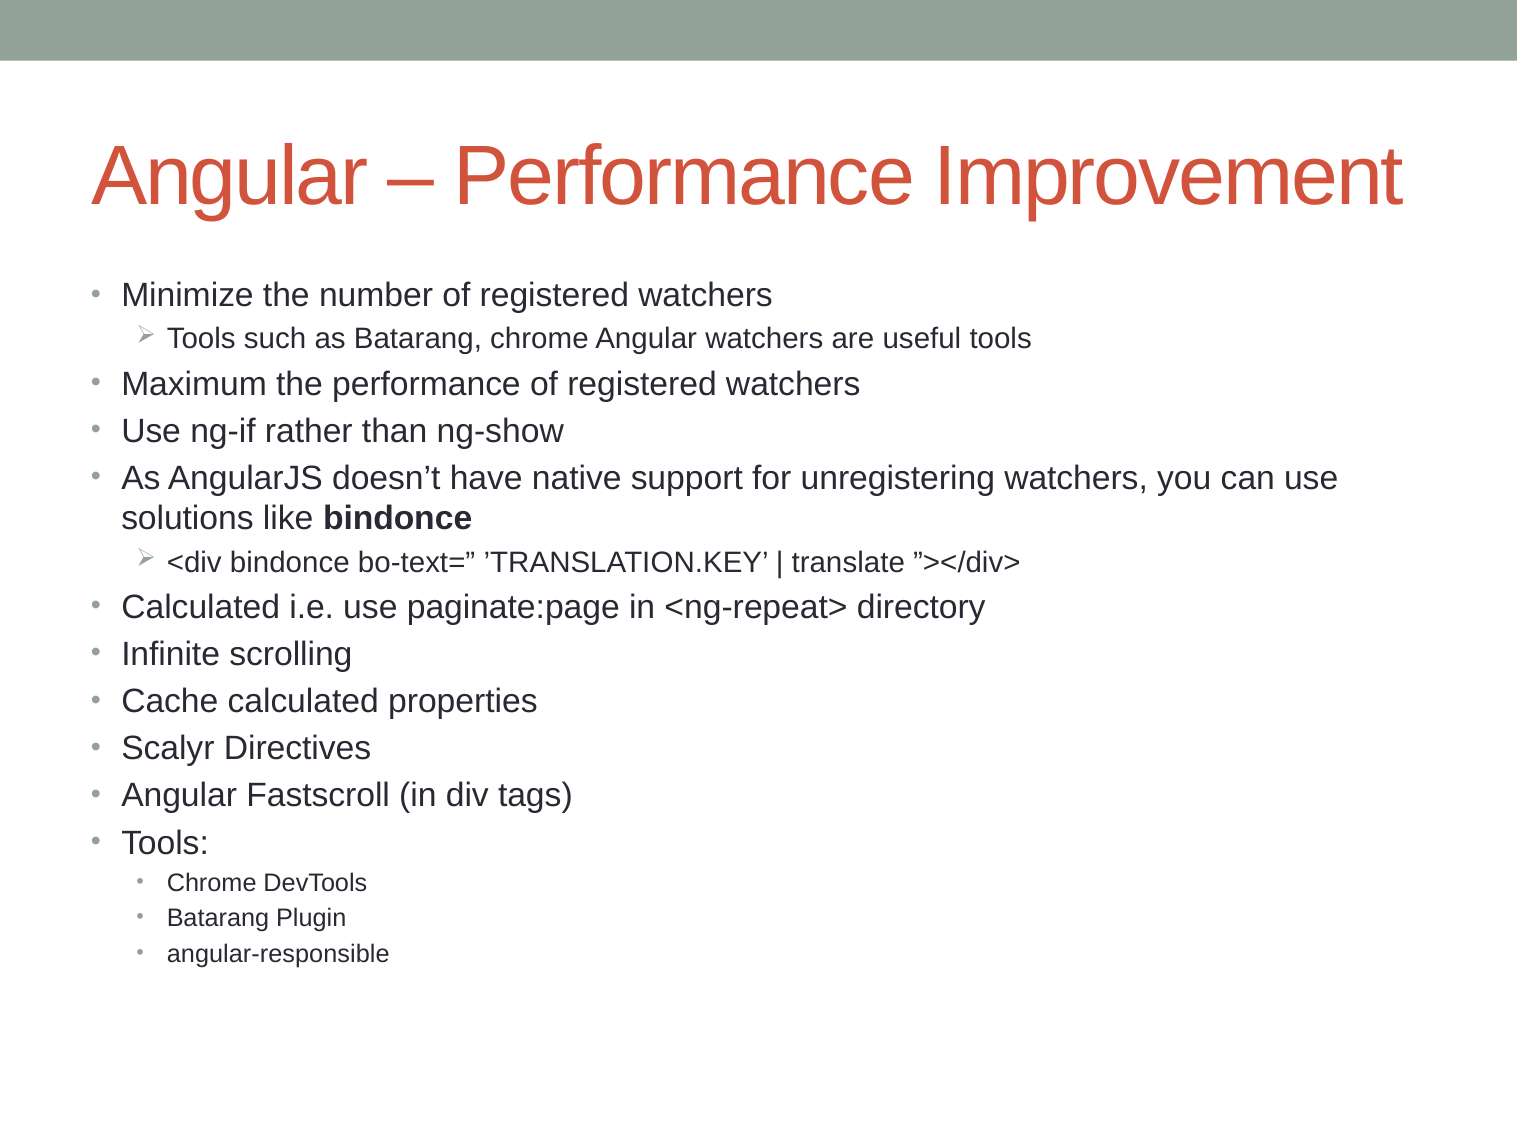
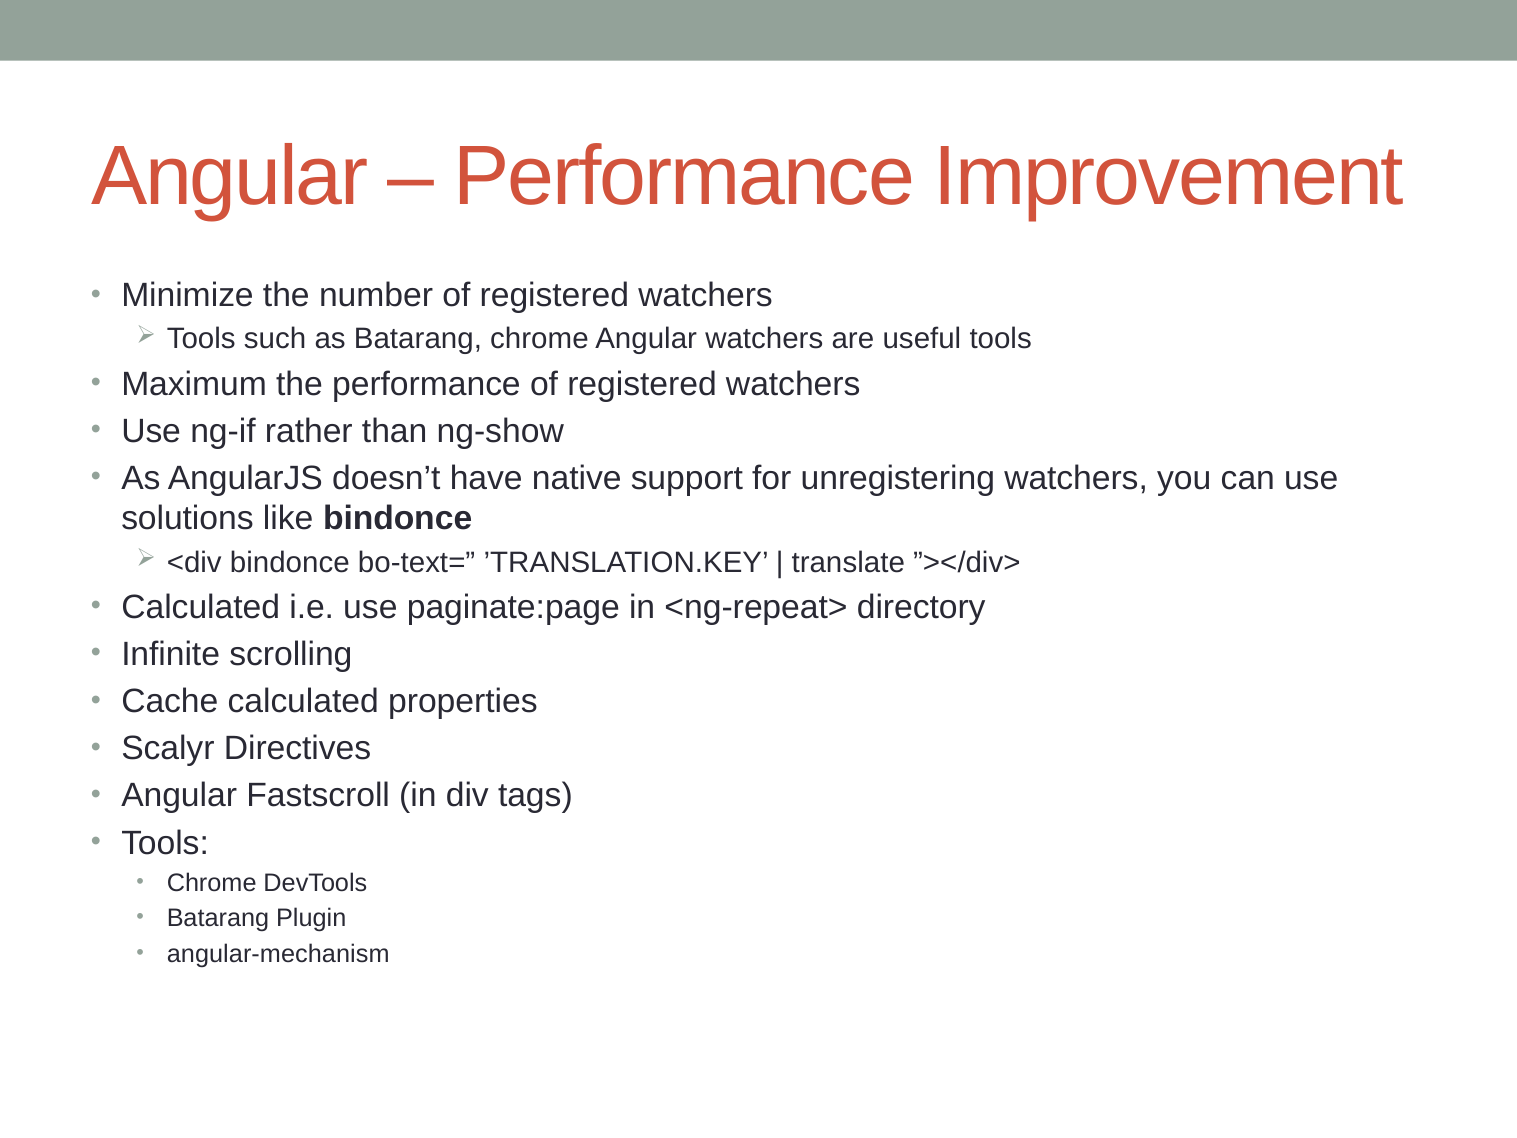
angular-responsible: angular-responsible -> angular-mechanism
